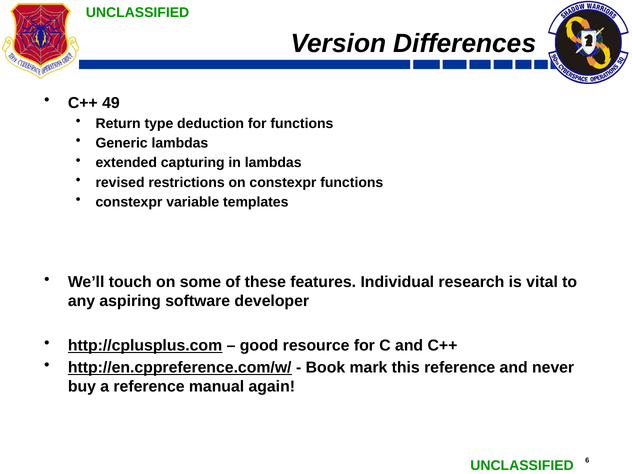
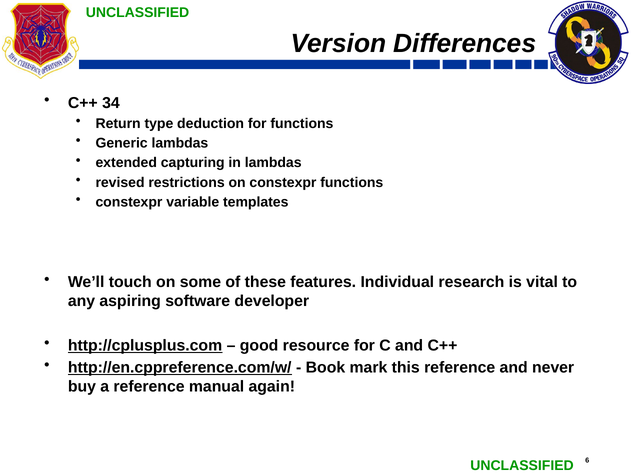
49: 49 -> 34
